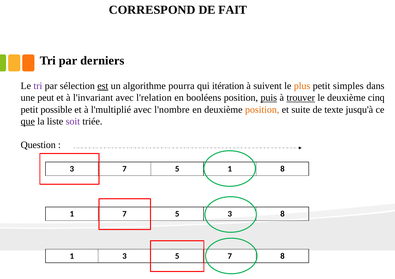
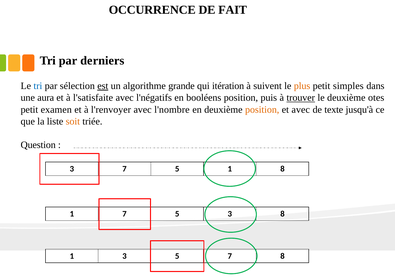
CORRESPOND: CORRESPOND -> OCCURRENCE
tri at (38, 86) colour: purple -> blue
pourra: pourra -> grande
peut: peut -> aura
l'invariant: l'invariant -> l'satisfaite
l'relation: l'relation -> l'négatifs
puis underline: present -> none
cinq: cinq -> otes
possible: possible -> examen
l'multiplié: l'multiplié -> l'renvoyer
et suite: suite -> avec
que underline: present -> none
soit colour: purple -> orange
